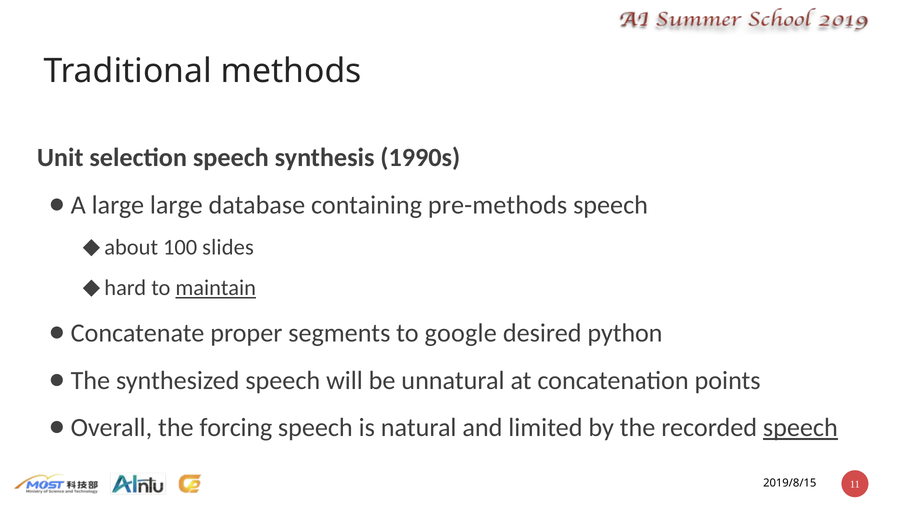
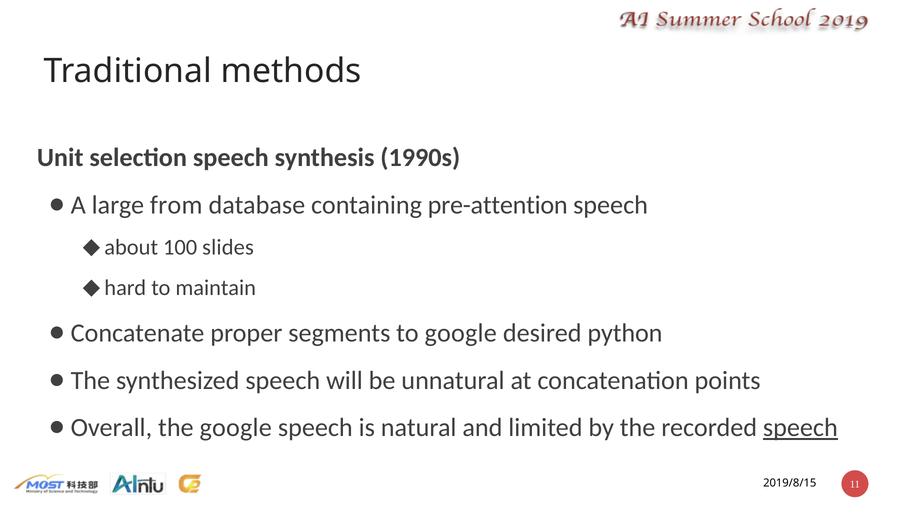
large large: large -> from
pre-methods: pre-methods -> pre-attention
maintain underline: present -> none
the forcing: forcing -> google
